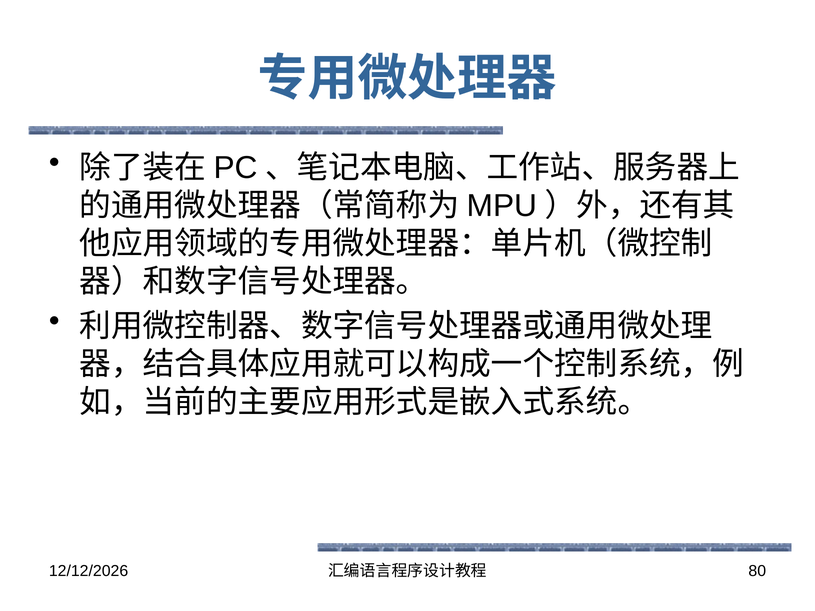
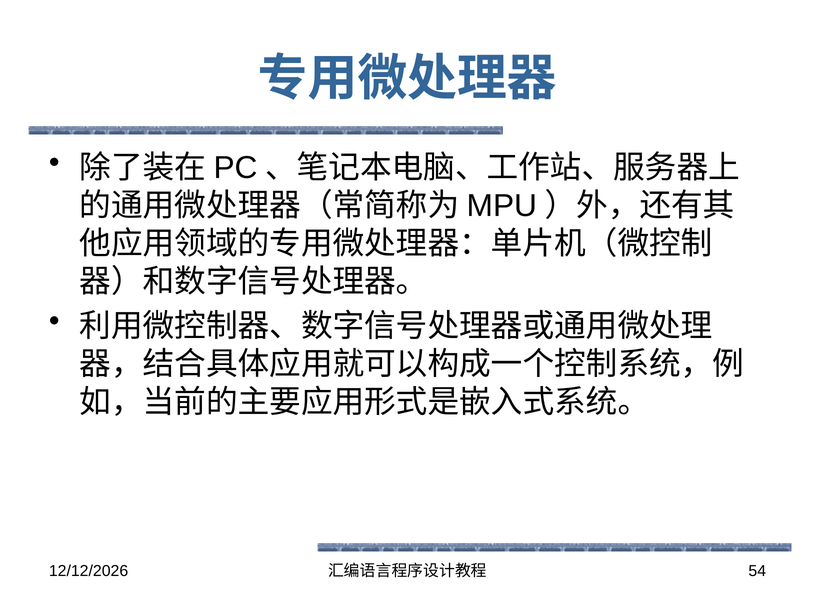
80: 80 -> 54
